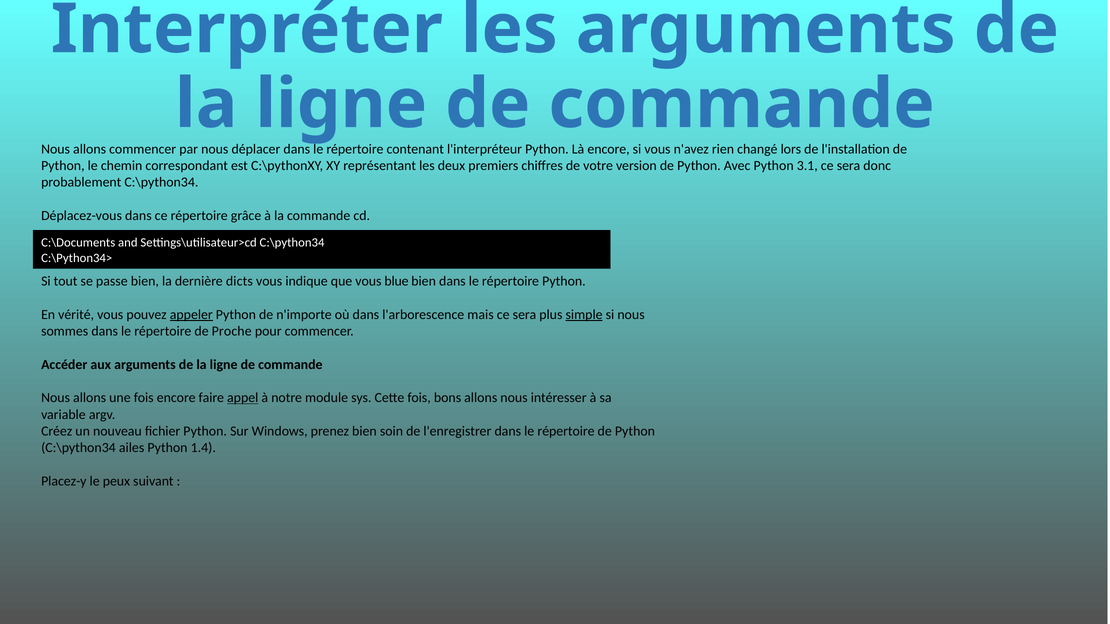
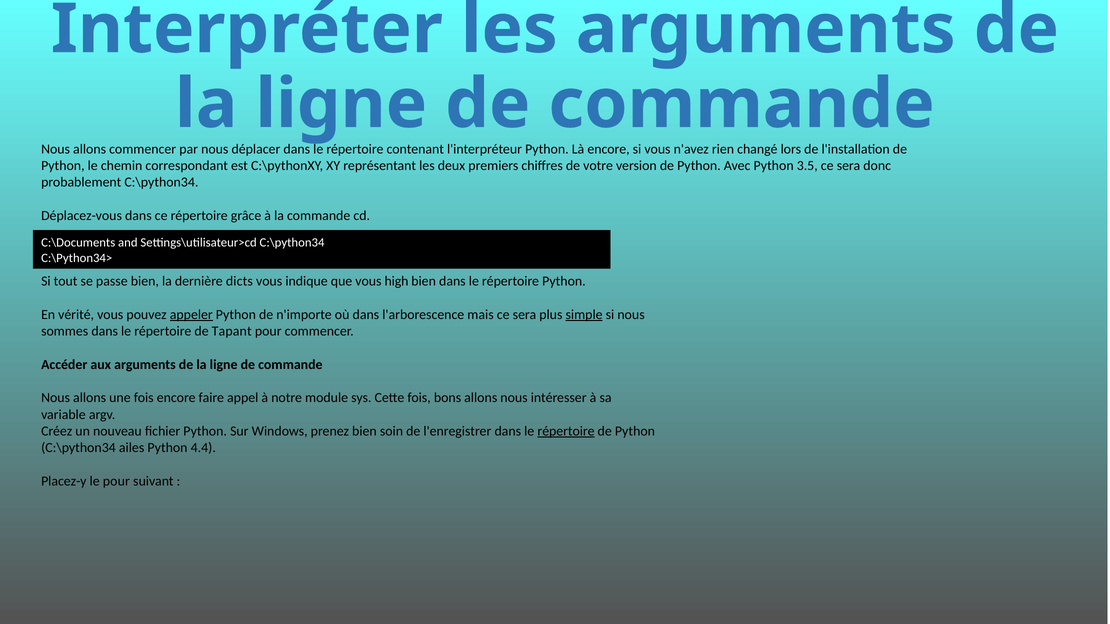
3.1: 3.1 -> 3.5
blue: blue -> high
Proche: Proche -> Tapant
appel underline: present -> none
répertoire at (566, 431) underline: none -> present
1.4: 1.4 -> 4.4
le peux: peux -> pour
